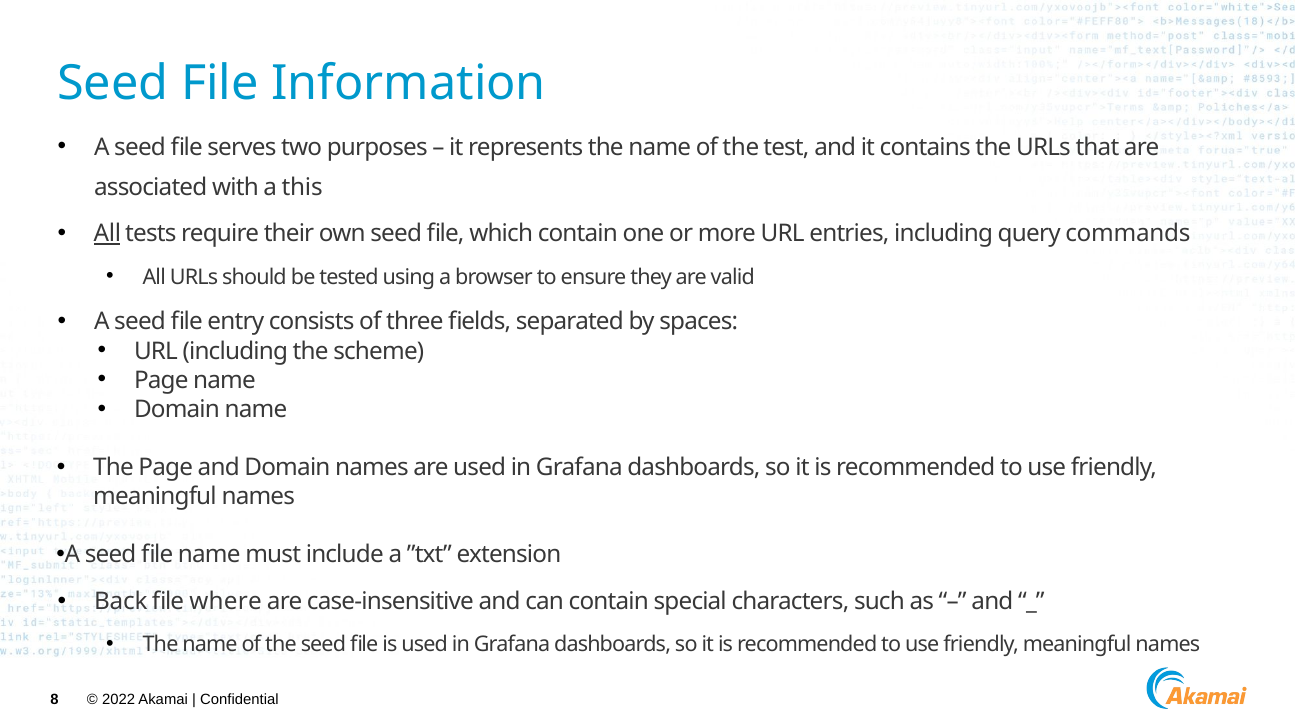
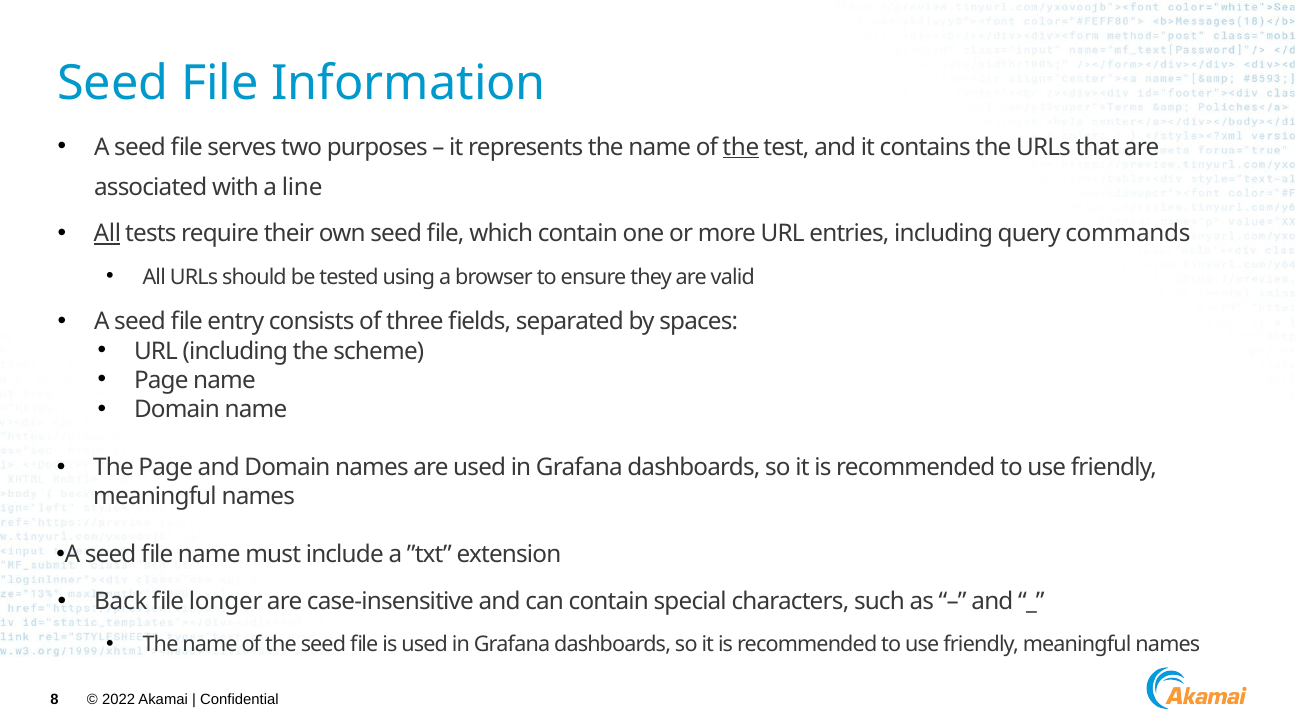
the at (741, 147) underline: none -> present
this: this -> line
where: where -> longer
